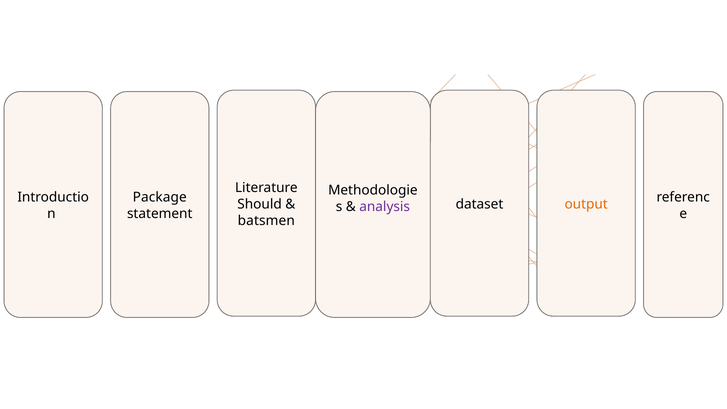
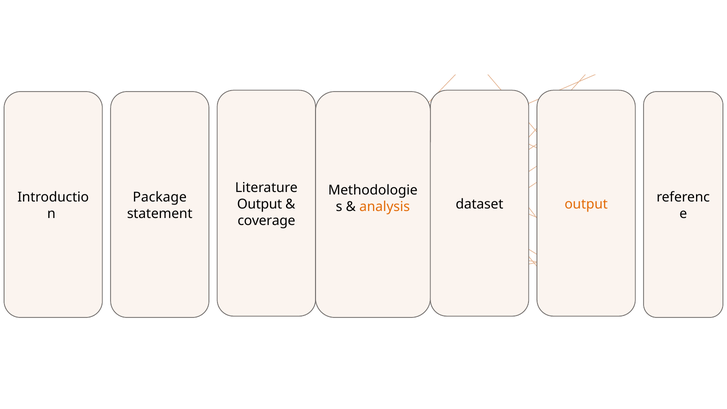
Should at (260, 204): Should -> Output
analysis colour: purple -> orange
batsmen: batsmen -> coverage
